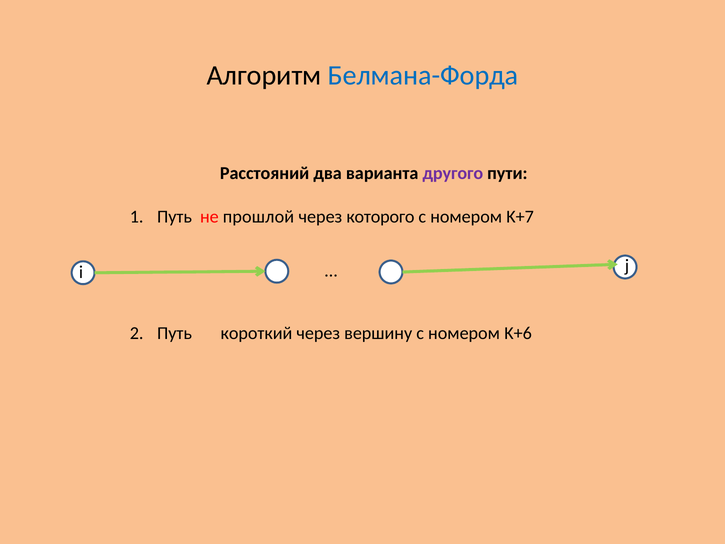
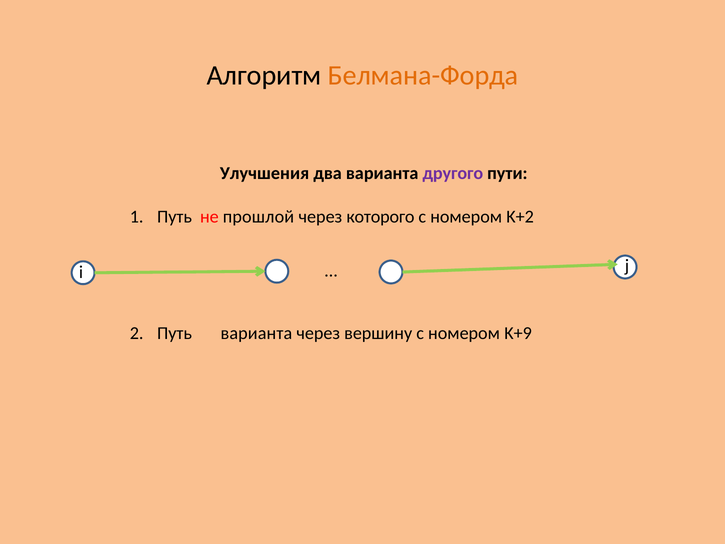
Белмана-Форда colour: blue -> orange
Расстояний: Расстояний -> Улучшения
K+7: K+7 -> K+2
Путь короткий: короткий -> варианта
K+6: K+6 -> K+9
